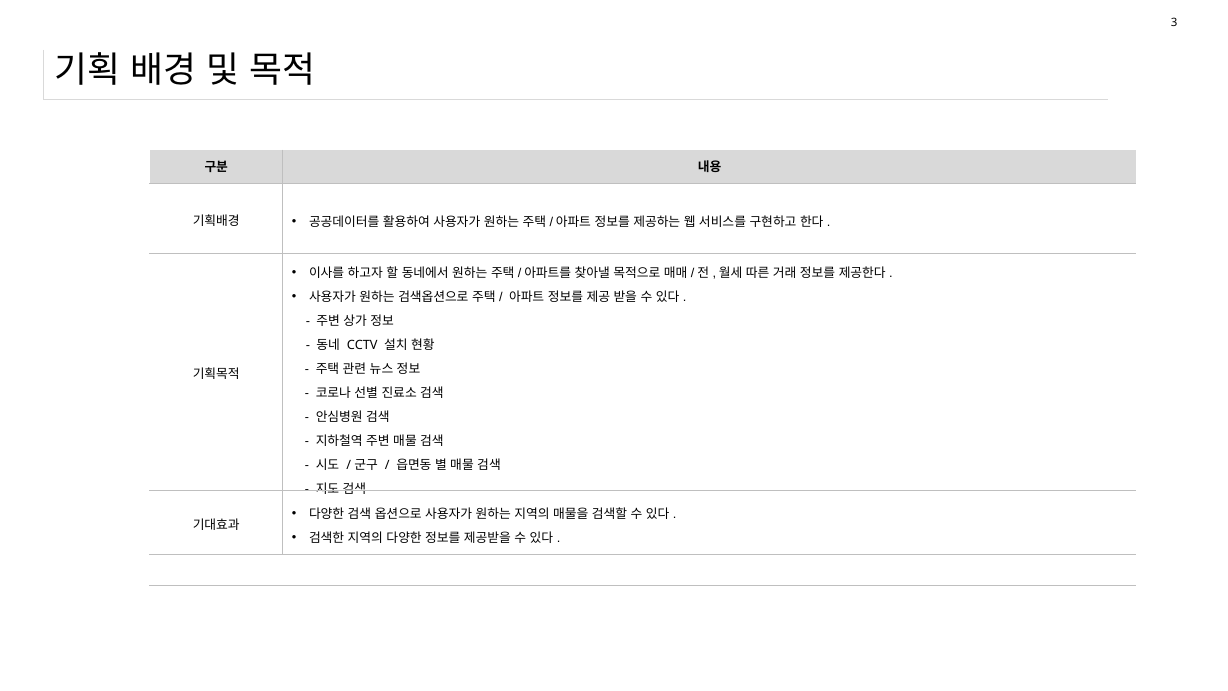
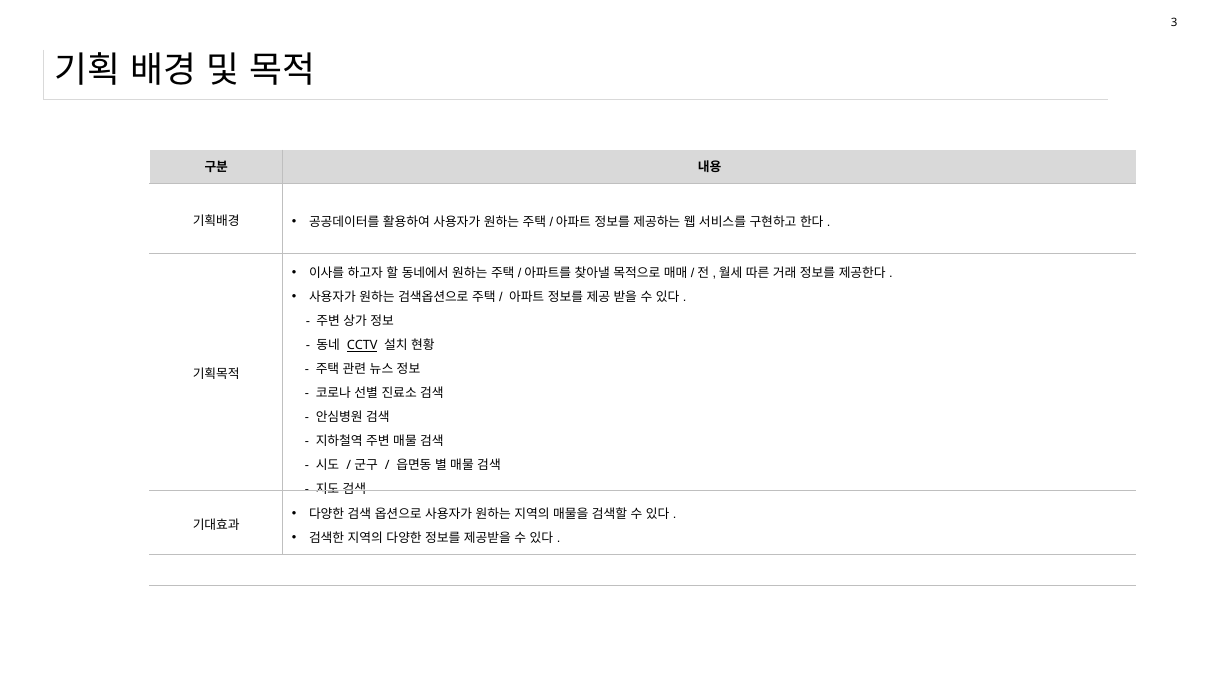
CCTV underline: none -> present
